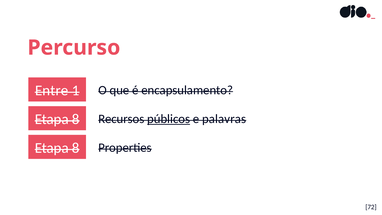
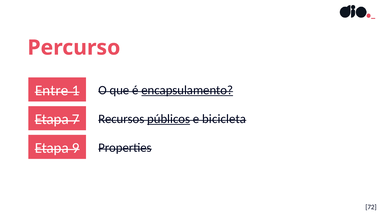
encapsulamento underline: none -> present
8 at (76, 119): 8 -> 7
palavras: palavras -> bicicleta
8 at (76, 148): 8 -> 9
